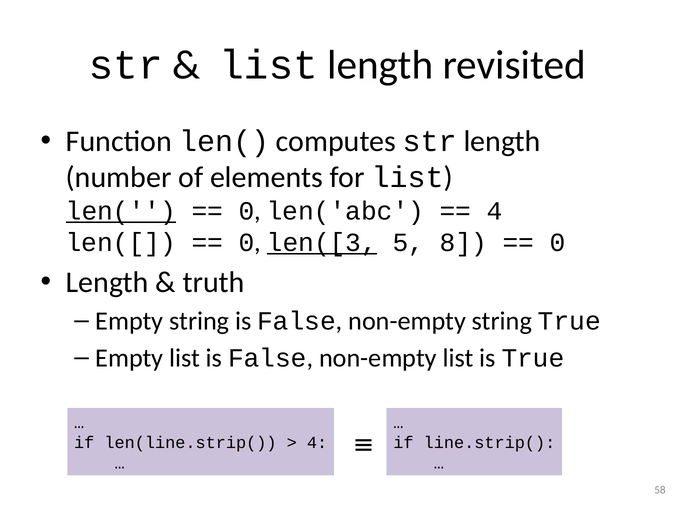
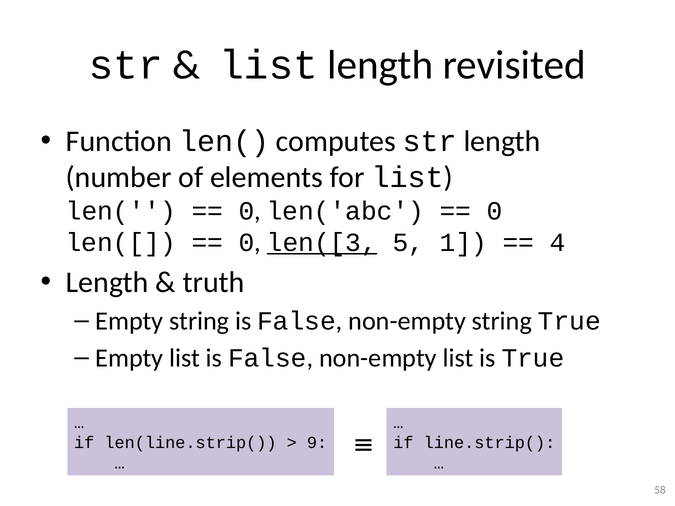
len( at (121, 211) underline: present -> none
4 at (495, 211): 4 -> 0
8: 8 -> 1
0 at (558, 243): 0 -> 4
4 at (317, 443): 4 -> 9
